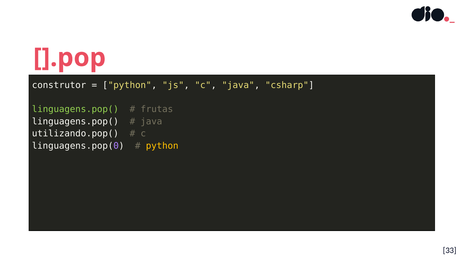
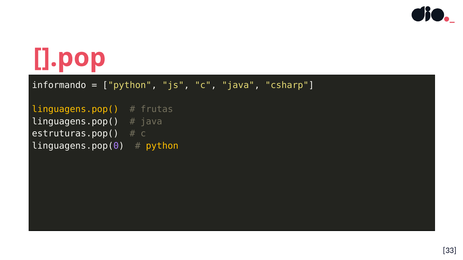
construtor: construtor -> informando
linguagens.pop( at (75, 110) colour: light green -> yellow
utilizando.pop(: utilizando.pop( -> estruturas.pop(
